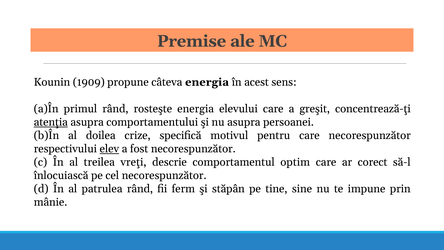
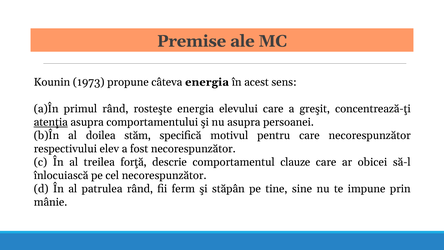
1909: 1909 -> 1973
crize: crize -> stăm
elev underline: present -> none
vreţi: vreţi -> forţă
optim: optim -> clauze
corect: corect -> obicei
